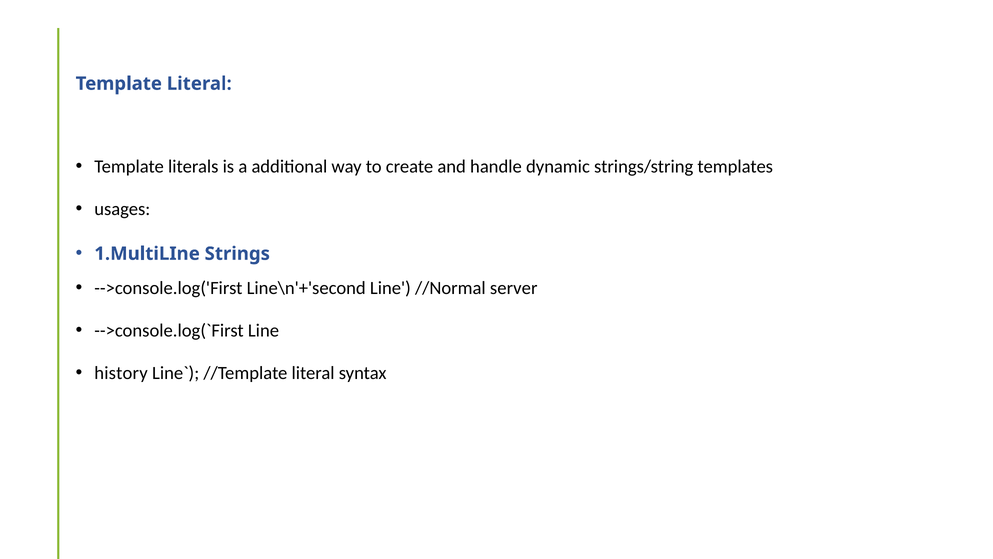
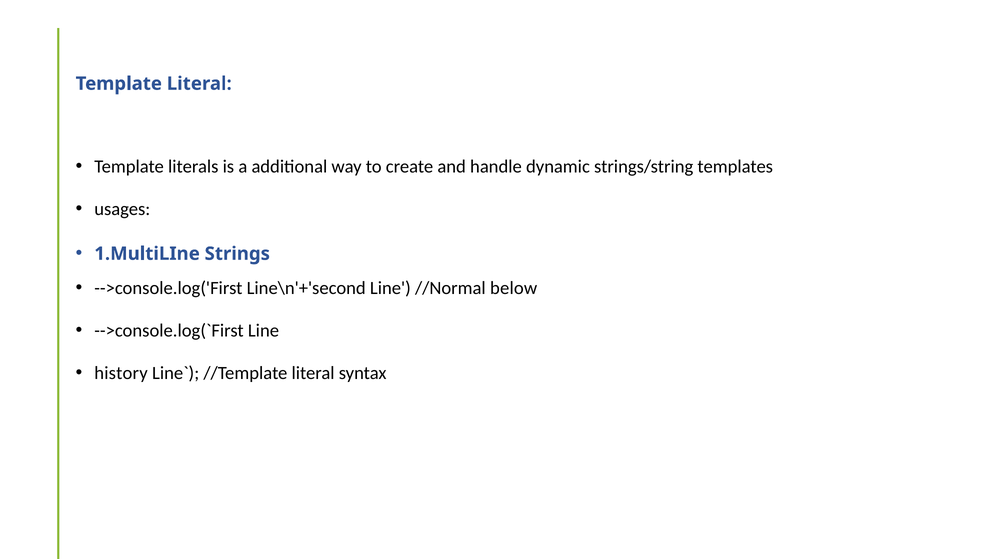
server: server -> below
